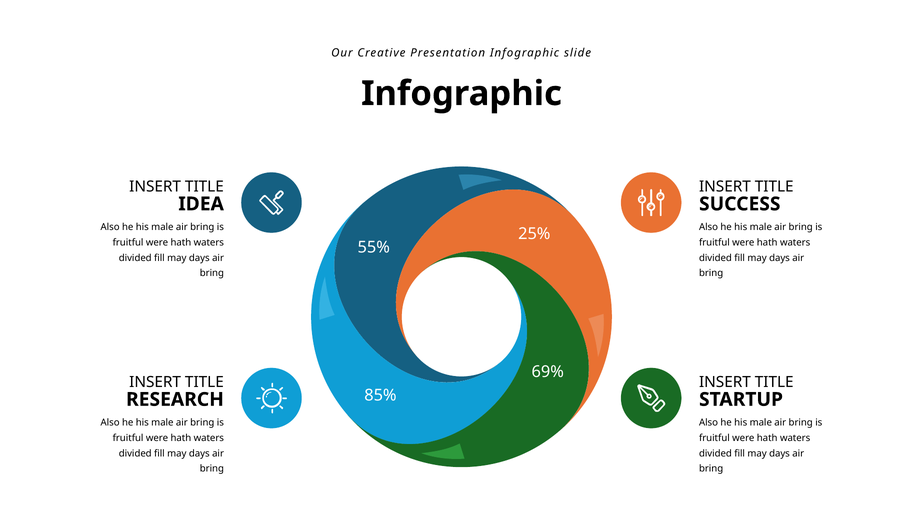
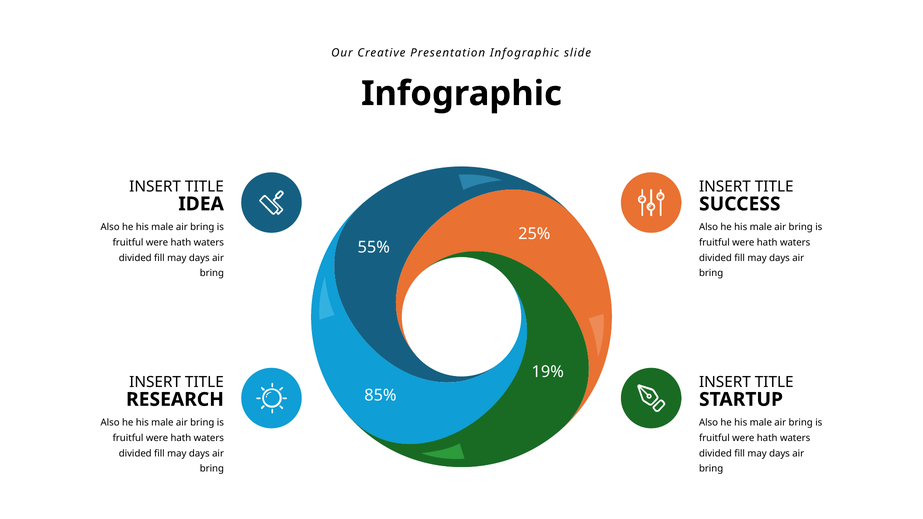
69%: 69% -> 19%
